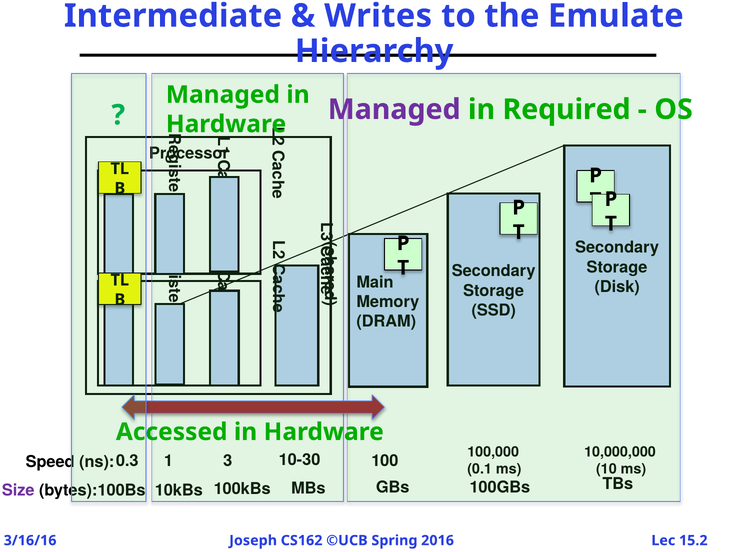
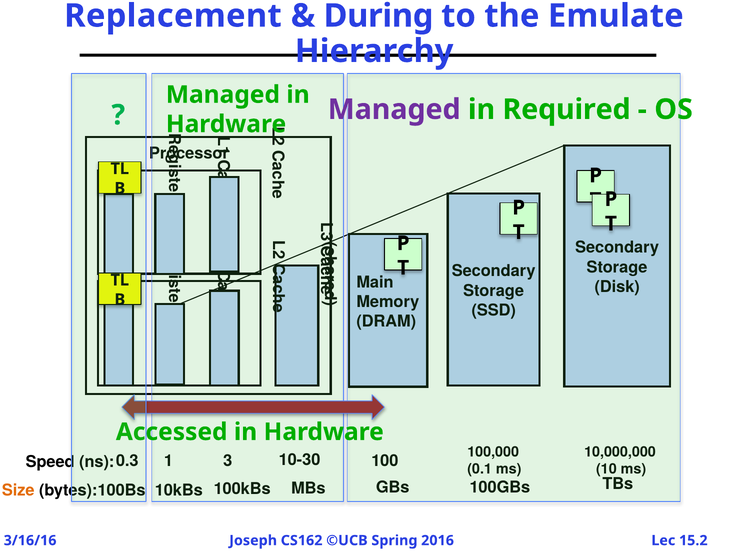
Intermediate: Intermediate -> Replacement
Writes: Writes -> During
Size colour: purple -> orange
